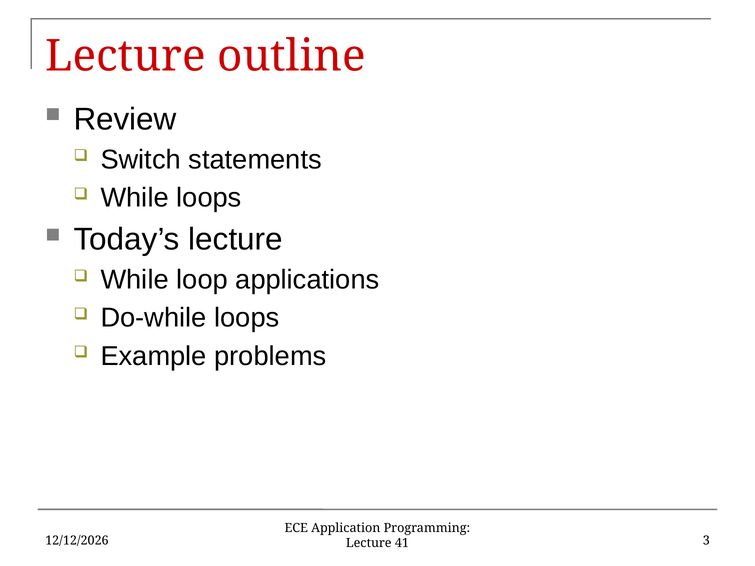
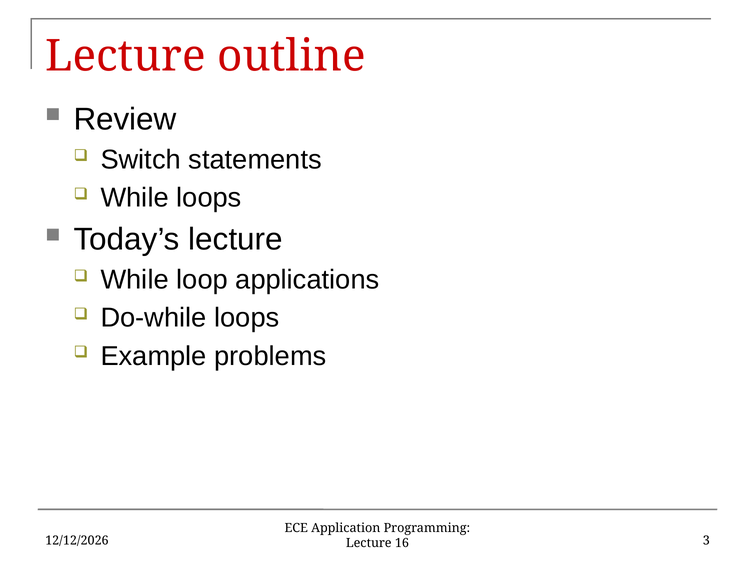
41: 41 -> 16
